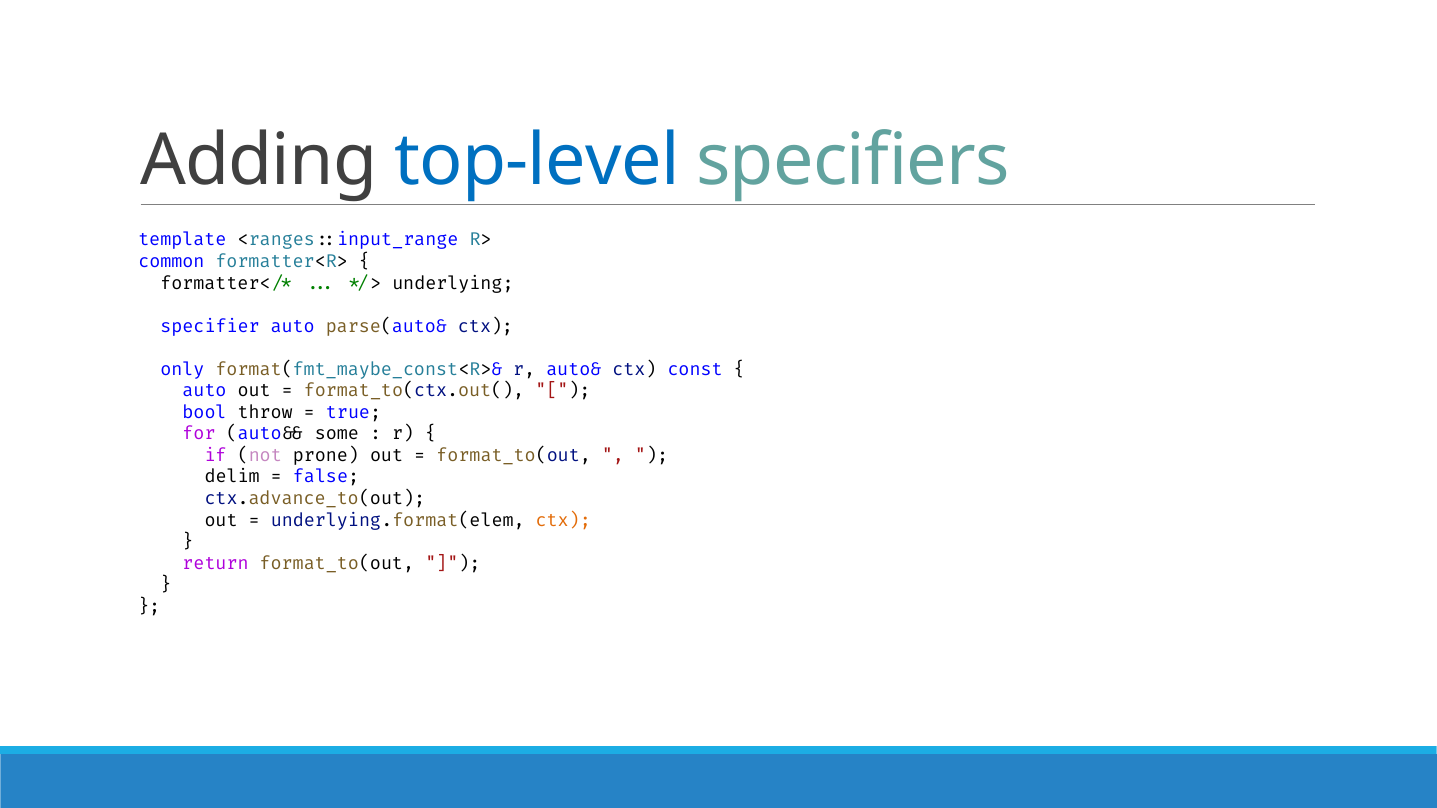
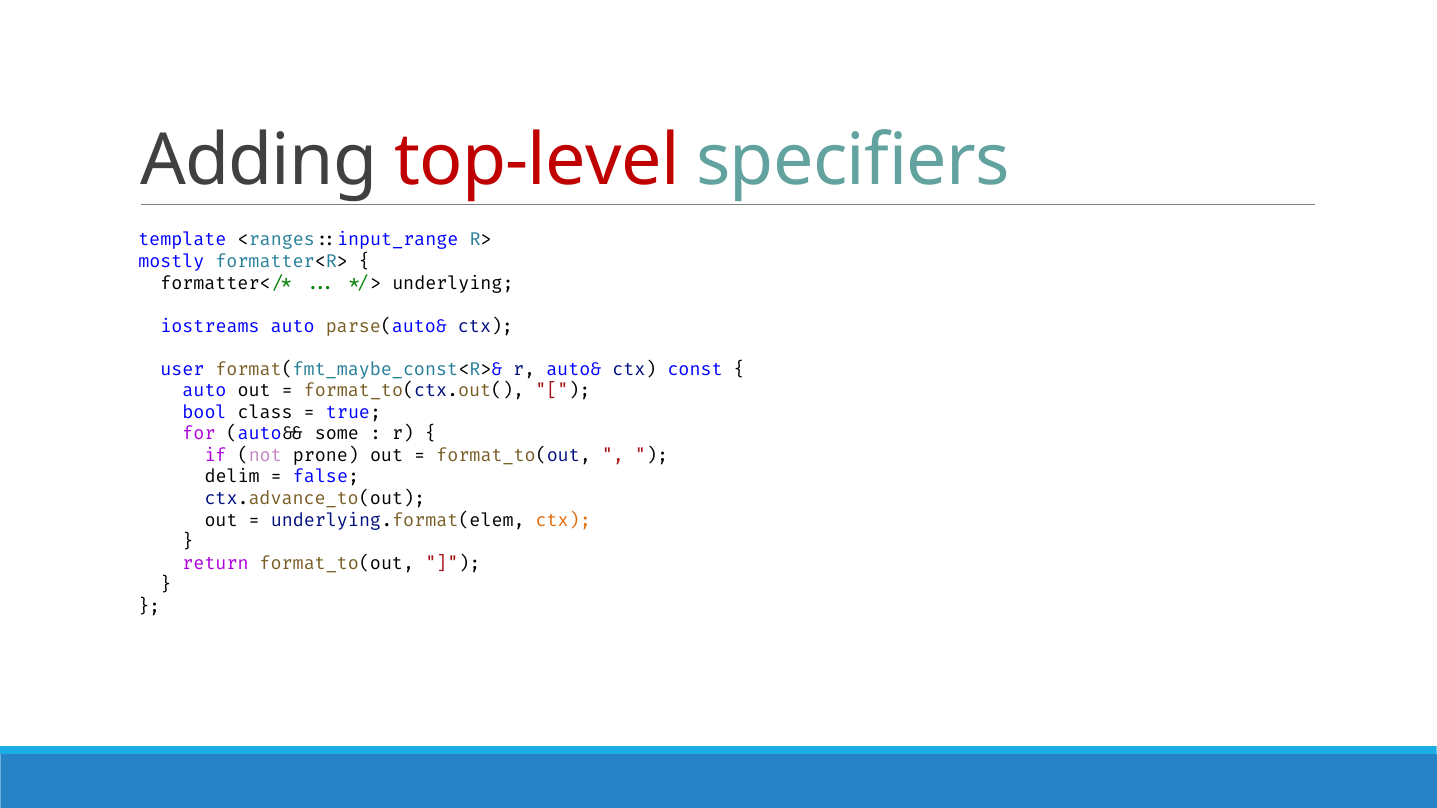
top-level colour: blue -> red
common: common -> mostly
specifier: specifier -> iostreams
only: only -> user
throw: throw -> class
